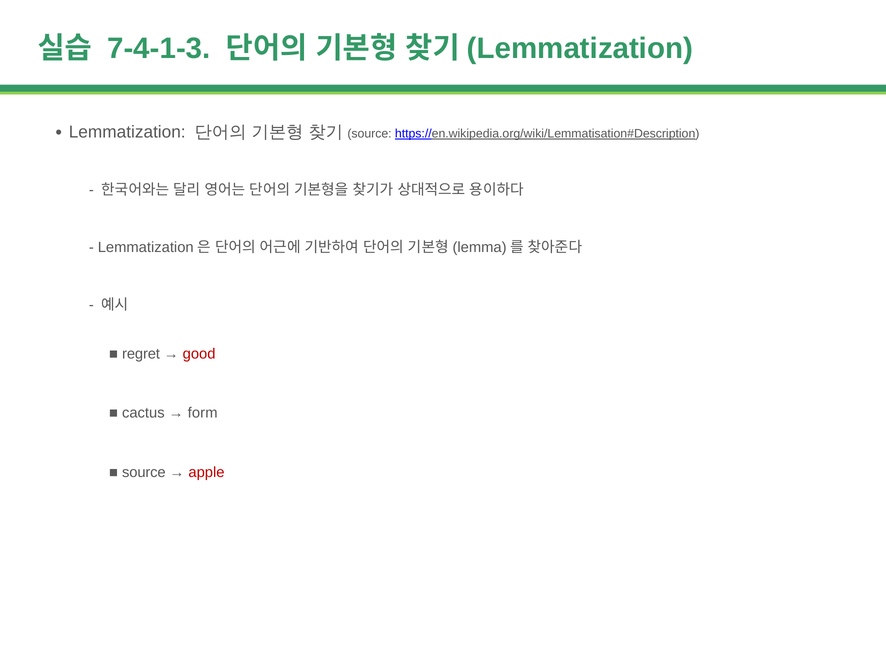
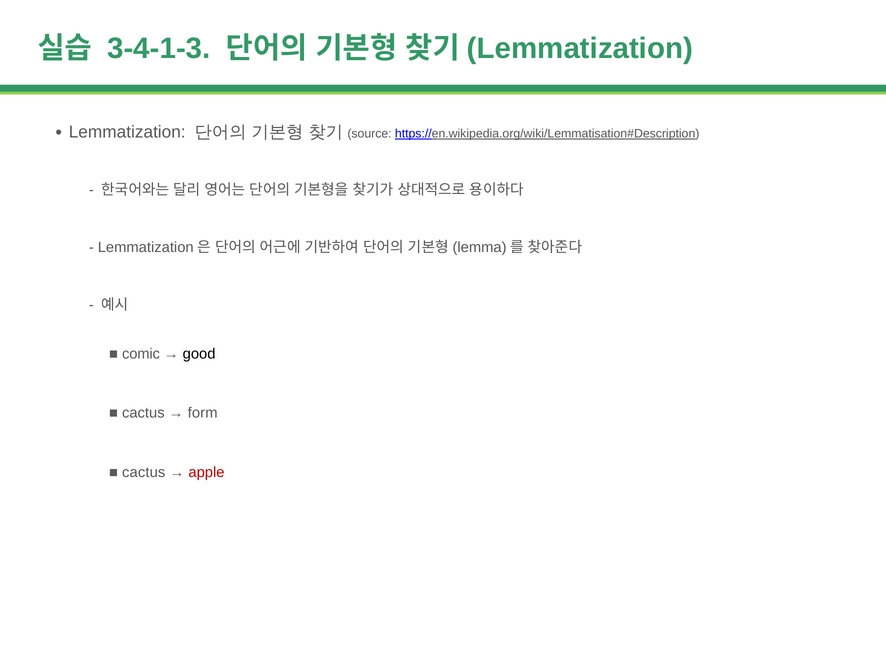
7-4-1-3: 7-4-1-3 -> 3-4-1-3
regret: regret -> comic
good colour: red -> black
source at (144, 472): source -> cactus
